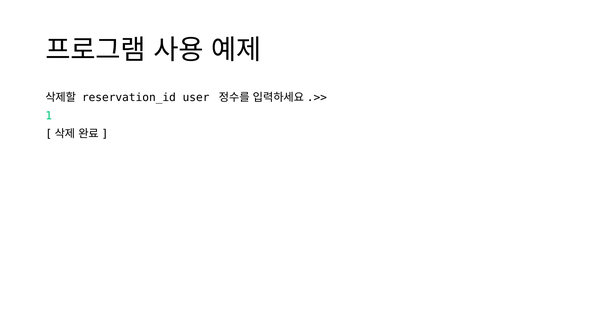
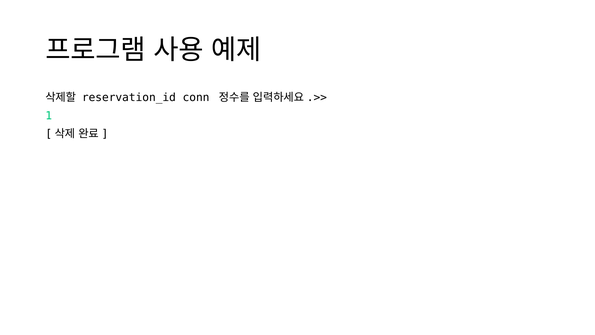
user: user -> conn
